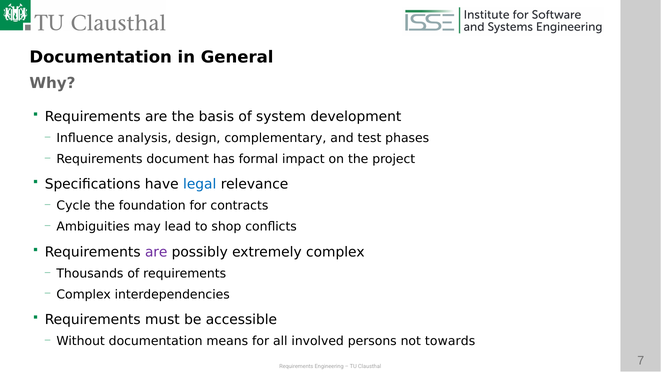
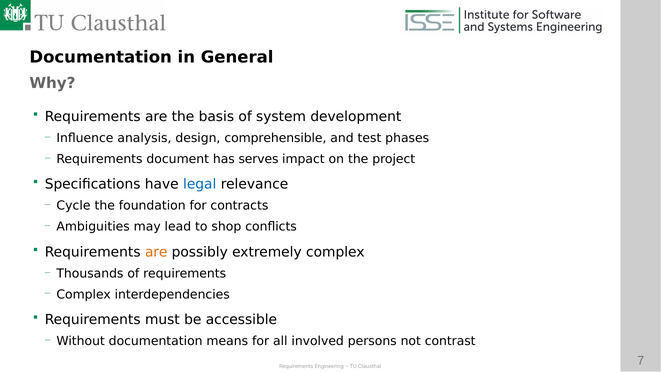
complementary: complementary -> comprehensible
formal: formal -> serves
are at (156, 252) colour: purple -> orange
towards: towards -> contrast
